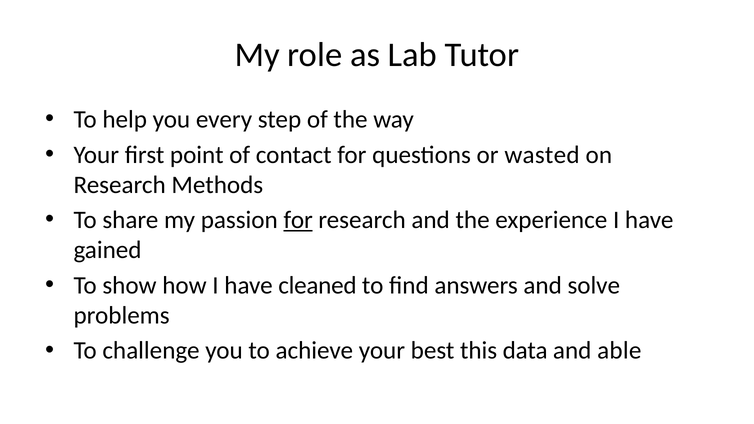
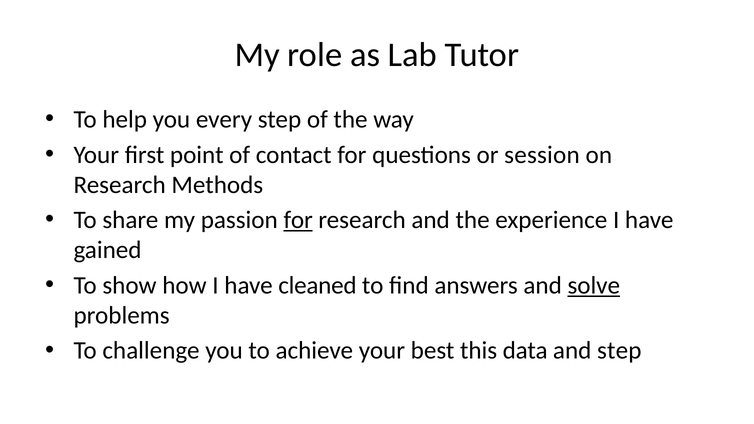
wasted: wasted -> session
solve underline: none -> present
and able: able -> step
